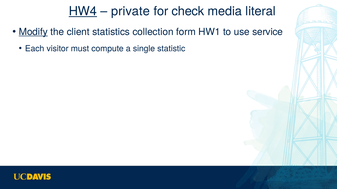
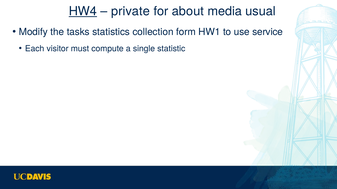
check: check -> about
literal: literal -> usual
Modify underline: present -> none
client: client -> tasks
